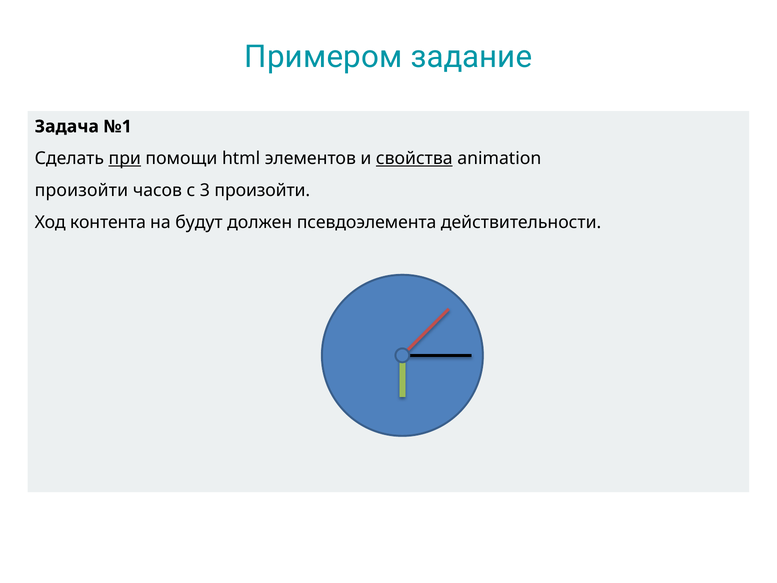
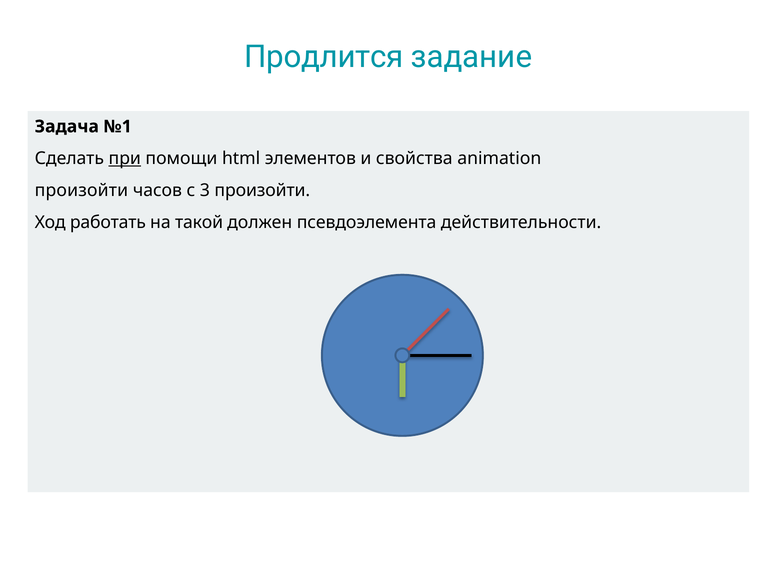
Примером: Примером -> Продлится
свойства underline: present -> none
контента: контента -> работать
будут: будут -> такой
